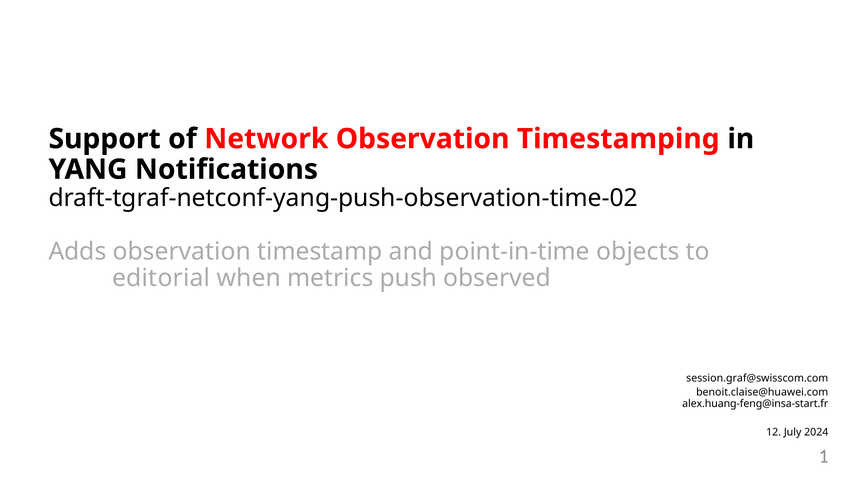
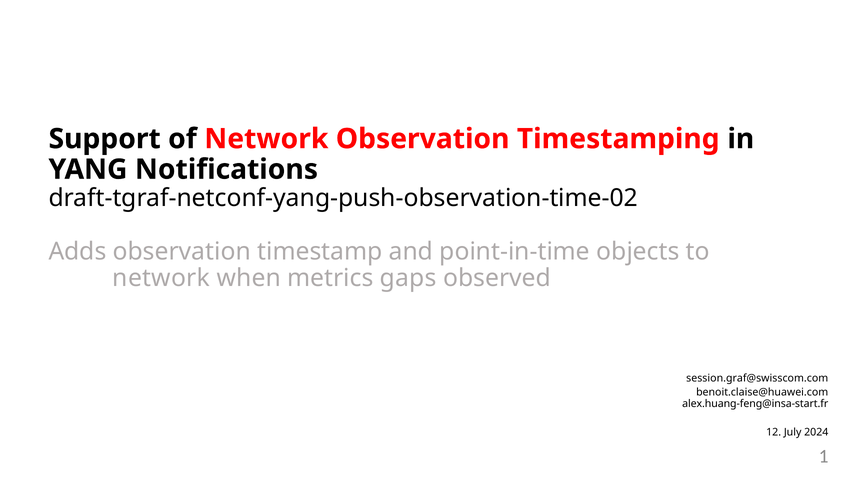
editorial at (161, 278): editorial -> network
push: push -> gaps
